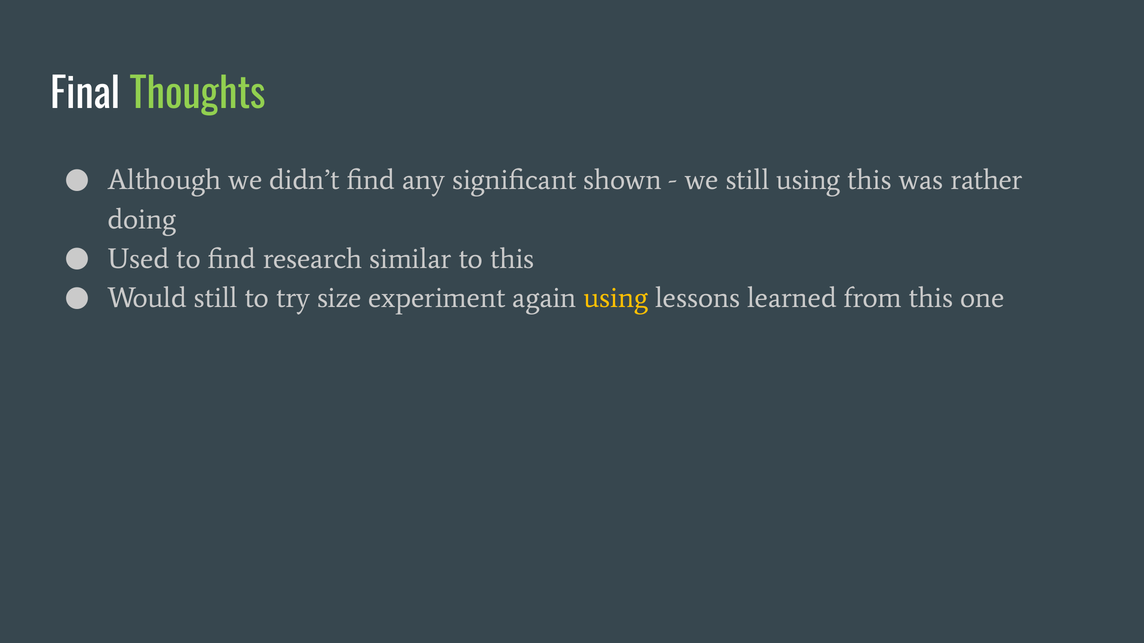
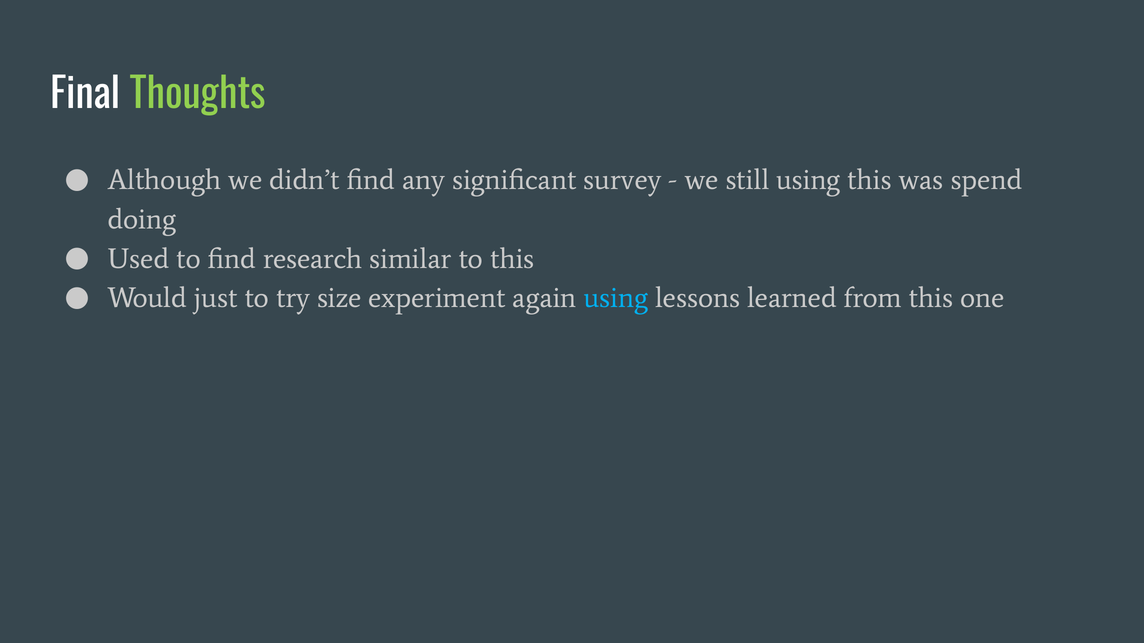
shown: shown -> survey
rather: rather -> spend
Would still: still -> just
using at (616, 298) colour: yellow -> light blue
